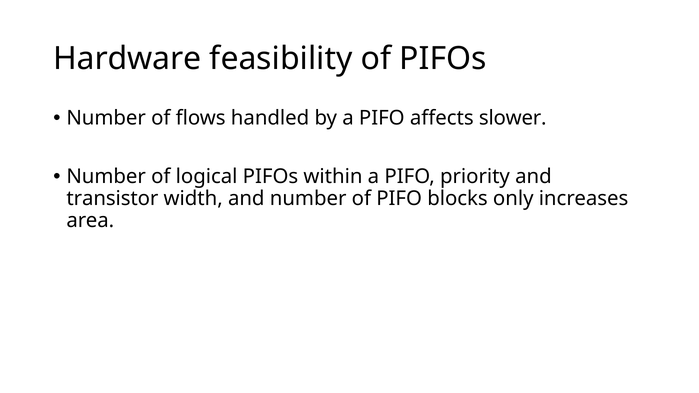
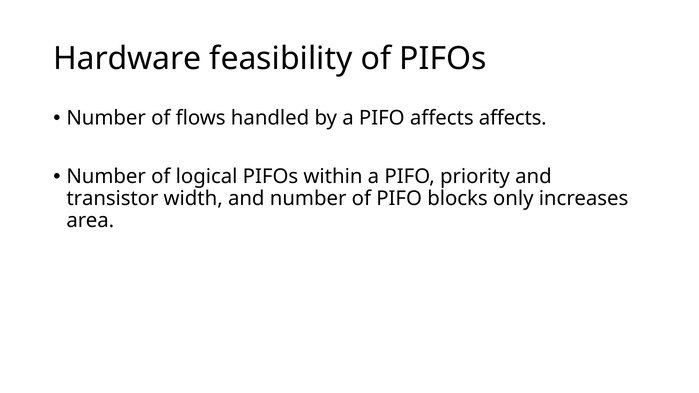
affects slower: slower -> affects
